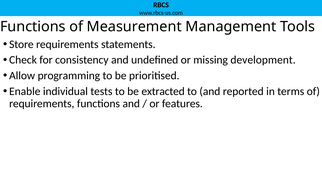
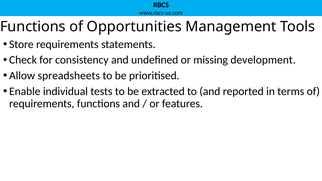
Measurement: Measurement -> Opportunities
programming: programming -> spreadsheets
